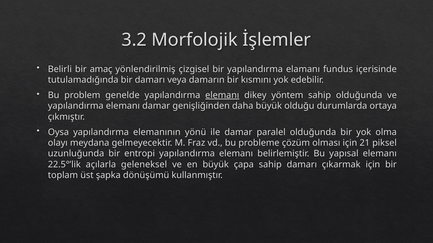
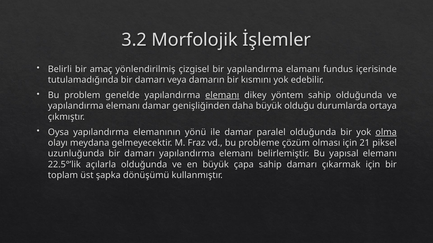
olma underline: none -> present
uzunluğunda bir entropi: entropi -> damarı
açılarla geleneksel: geleneksel -> olduğunda
